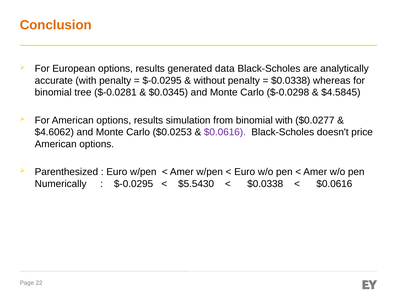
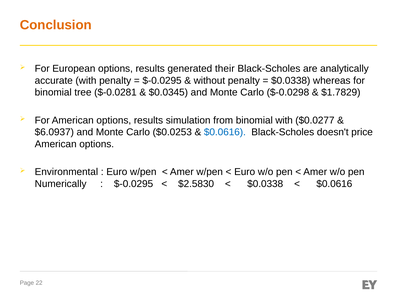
data: data -> their
$4.5845: $4.5845 -> $1.7829
$4.6062: $4.6062 -> $6.0937
$0.0616 at (225, 132) colour: purple -> blue
Parenthesized: Parenthesized -> Environmental
$5.5430: $5.5430 -> $2.5830
